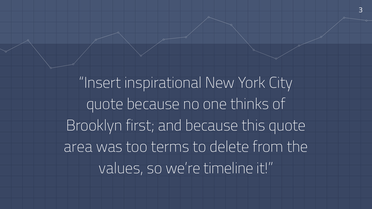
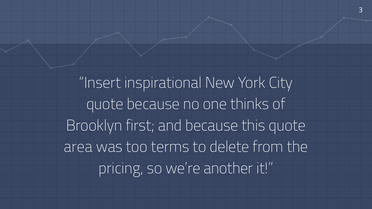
values: values -> pricing
timeline: timeline -> another
